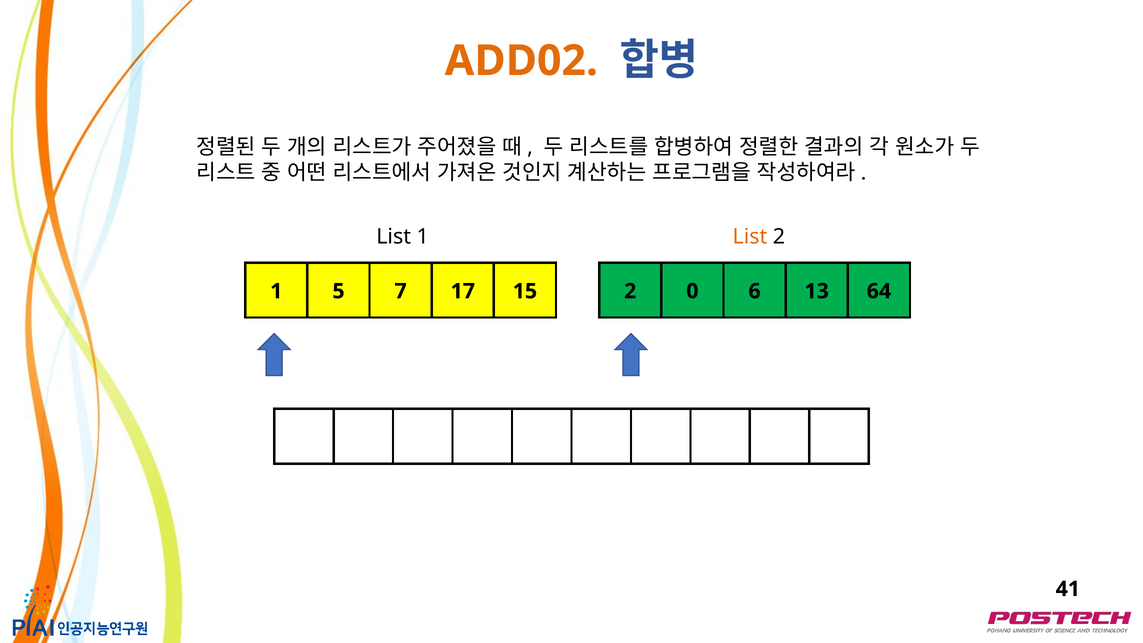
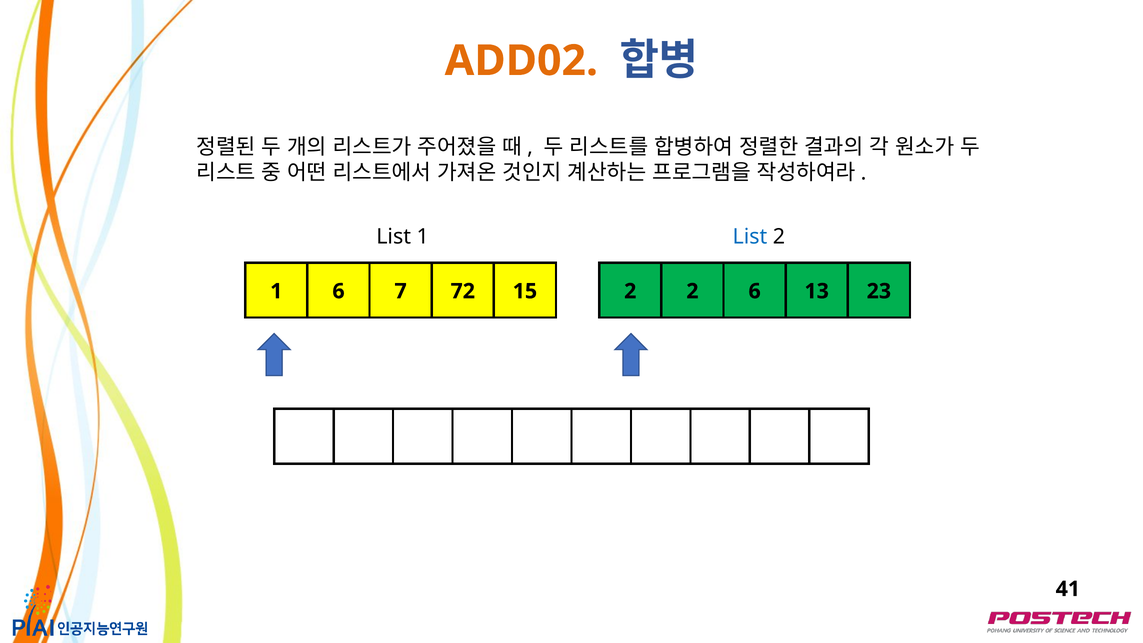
List at (750, 236) colour: orange -> blue
1 5: 5 -> 6
17: 17 -> 72
2 0: 0 -> 2
64: 64 -> 23
